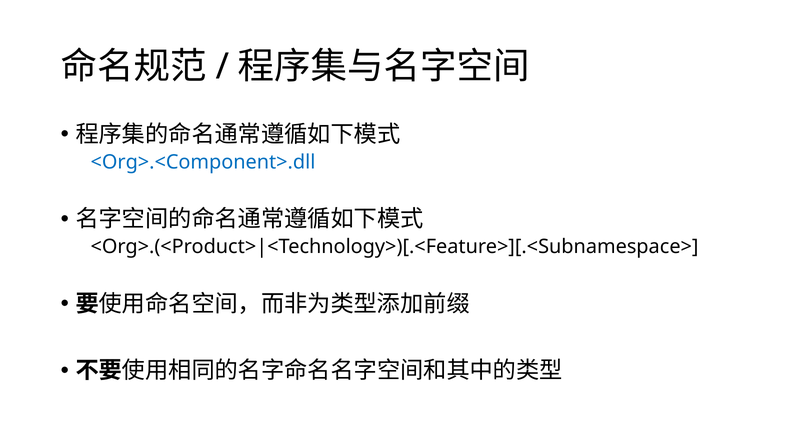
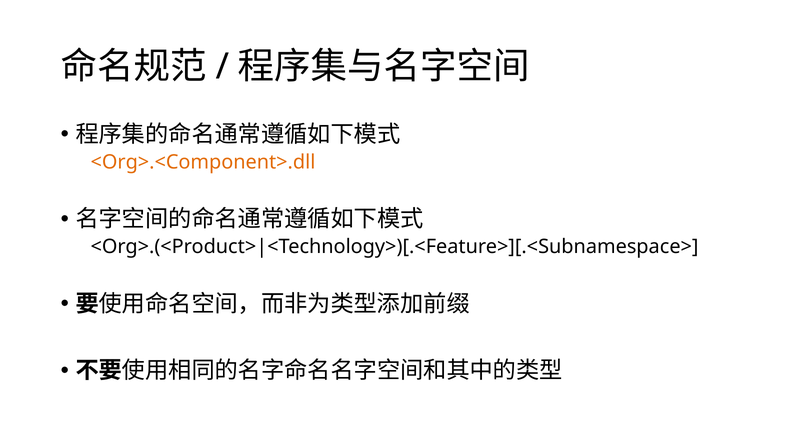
<Org>.<Component>.dll colour: blue -> orange
